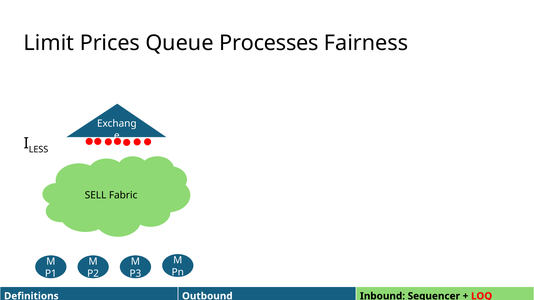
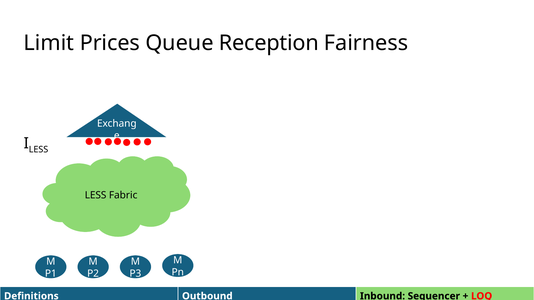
Processes: Processes -> Reception
SELL at (96, 195): SELL -> LESS
